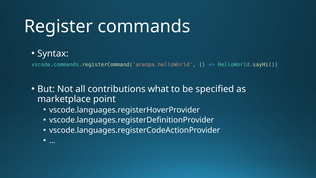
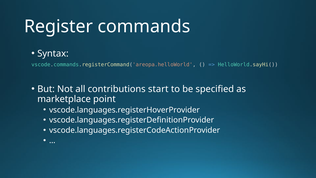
what: what -> start
